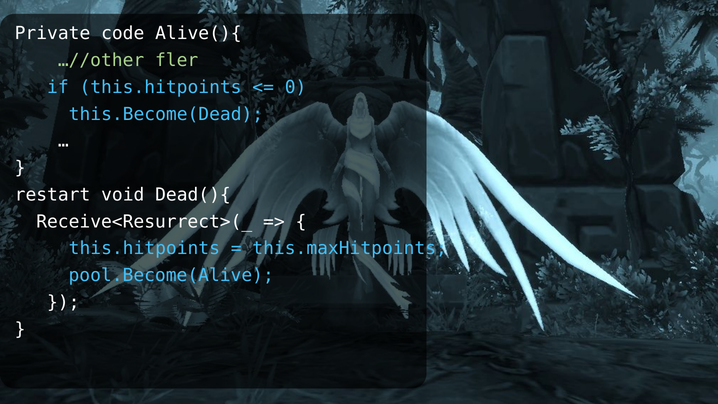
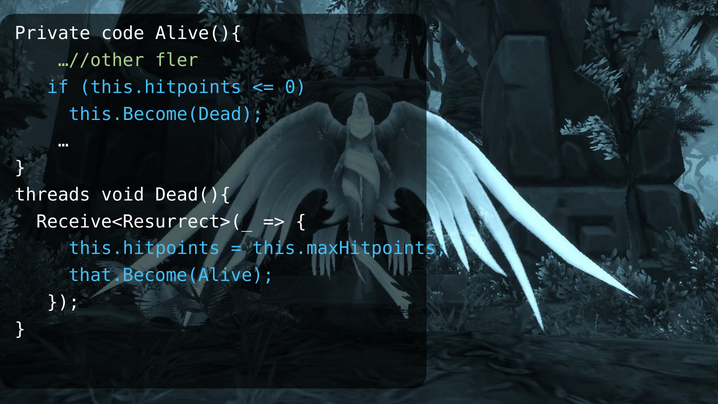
restart: restart -> threads
pool.Become(Alive: pool.Become(Alive -> that.Become(Alive
